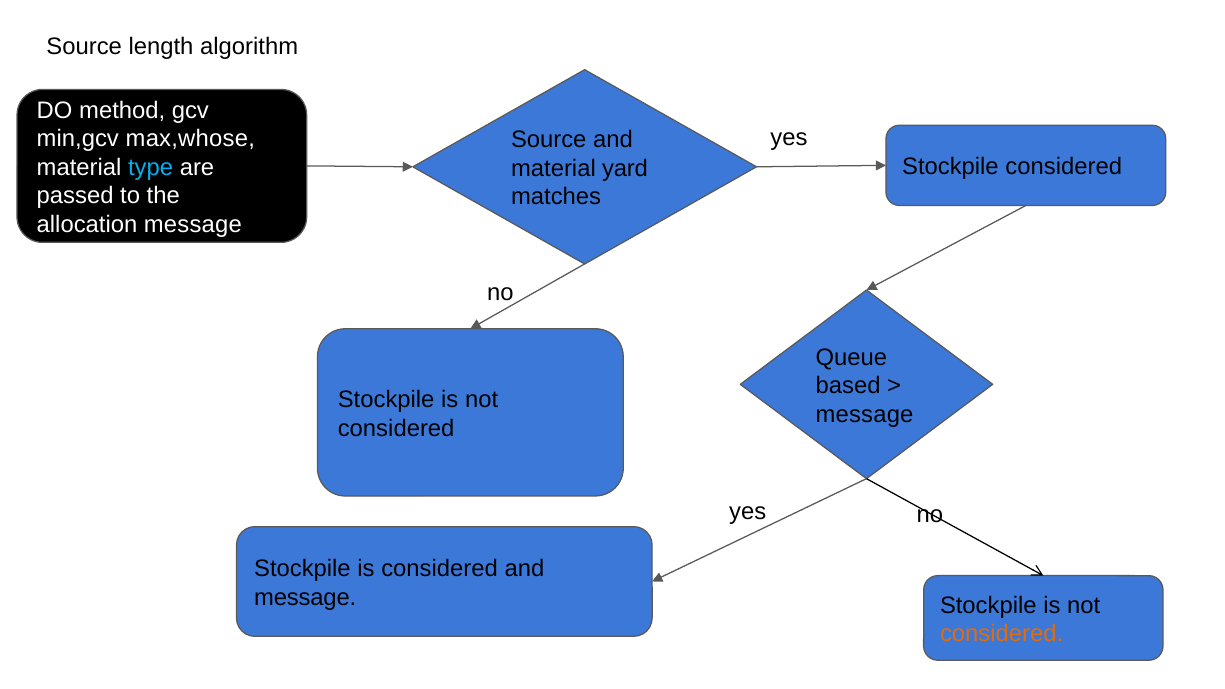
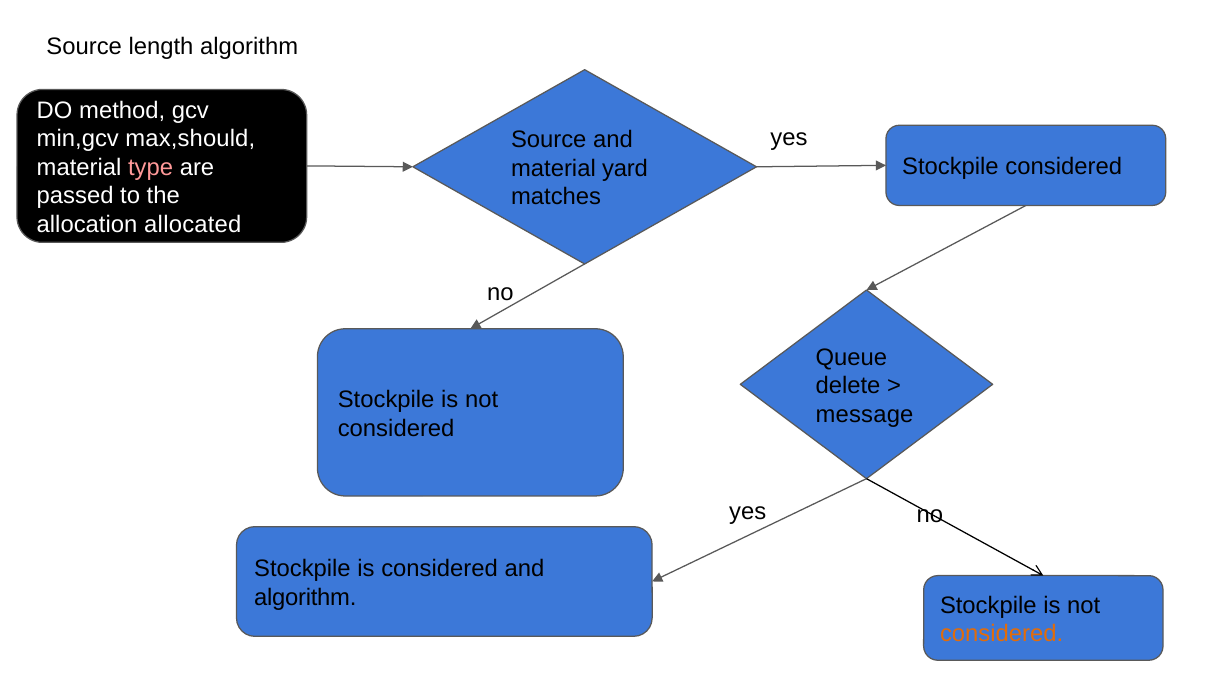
max,whose: max,whose -> max,should
type colour: light blue -> pink
allocation message: message -> allocated
based: based -> delete
message at (305, 598): message -> algorithm
